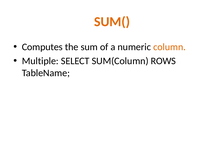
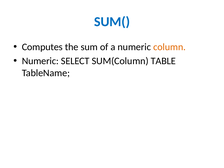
SUM( colour: orange -> blue
Multiple at (40, 61): Multiple -> Numeric
ROWS: ROWS -> TABLE
